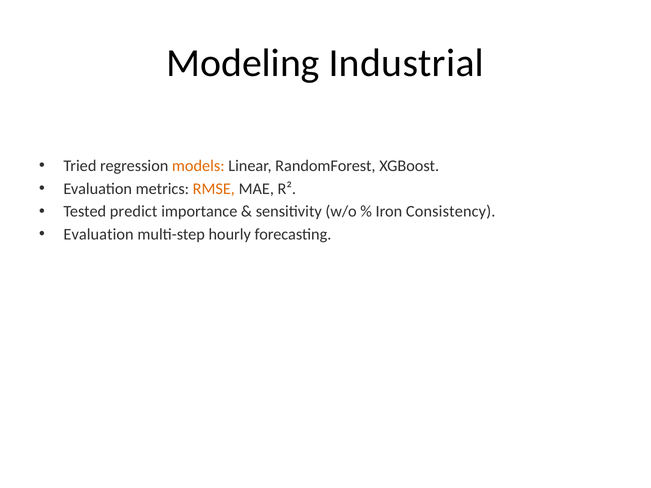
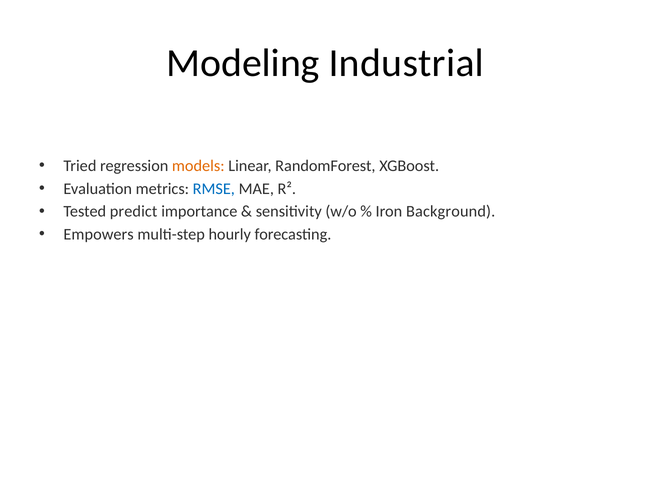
RMSE colour: orange -> blue
Consistency: Consistency -> Background
Evaluation at (99, 234): Evaluation -> Empowers
